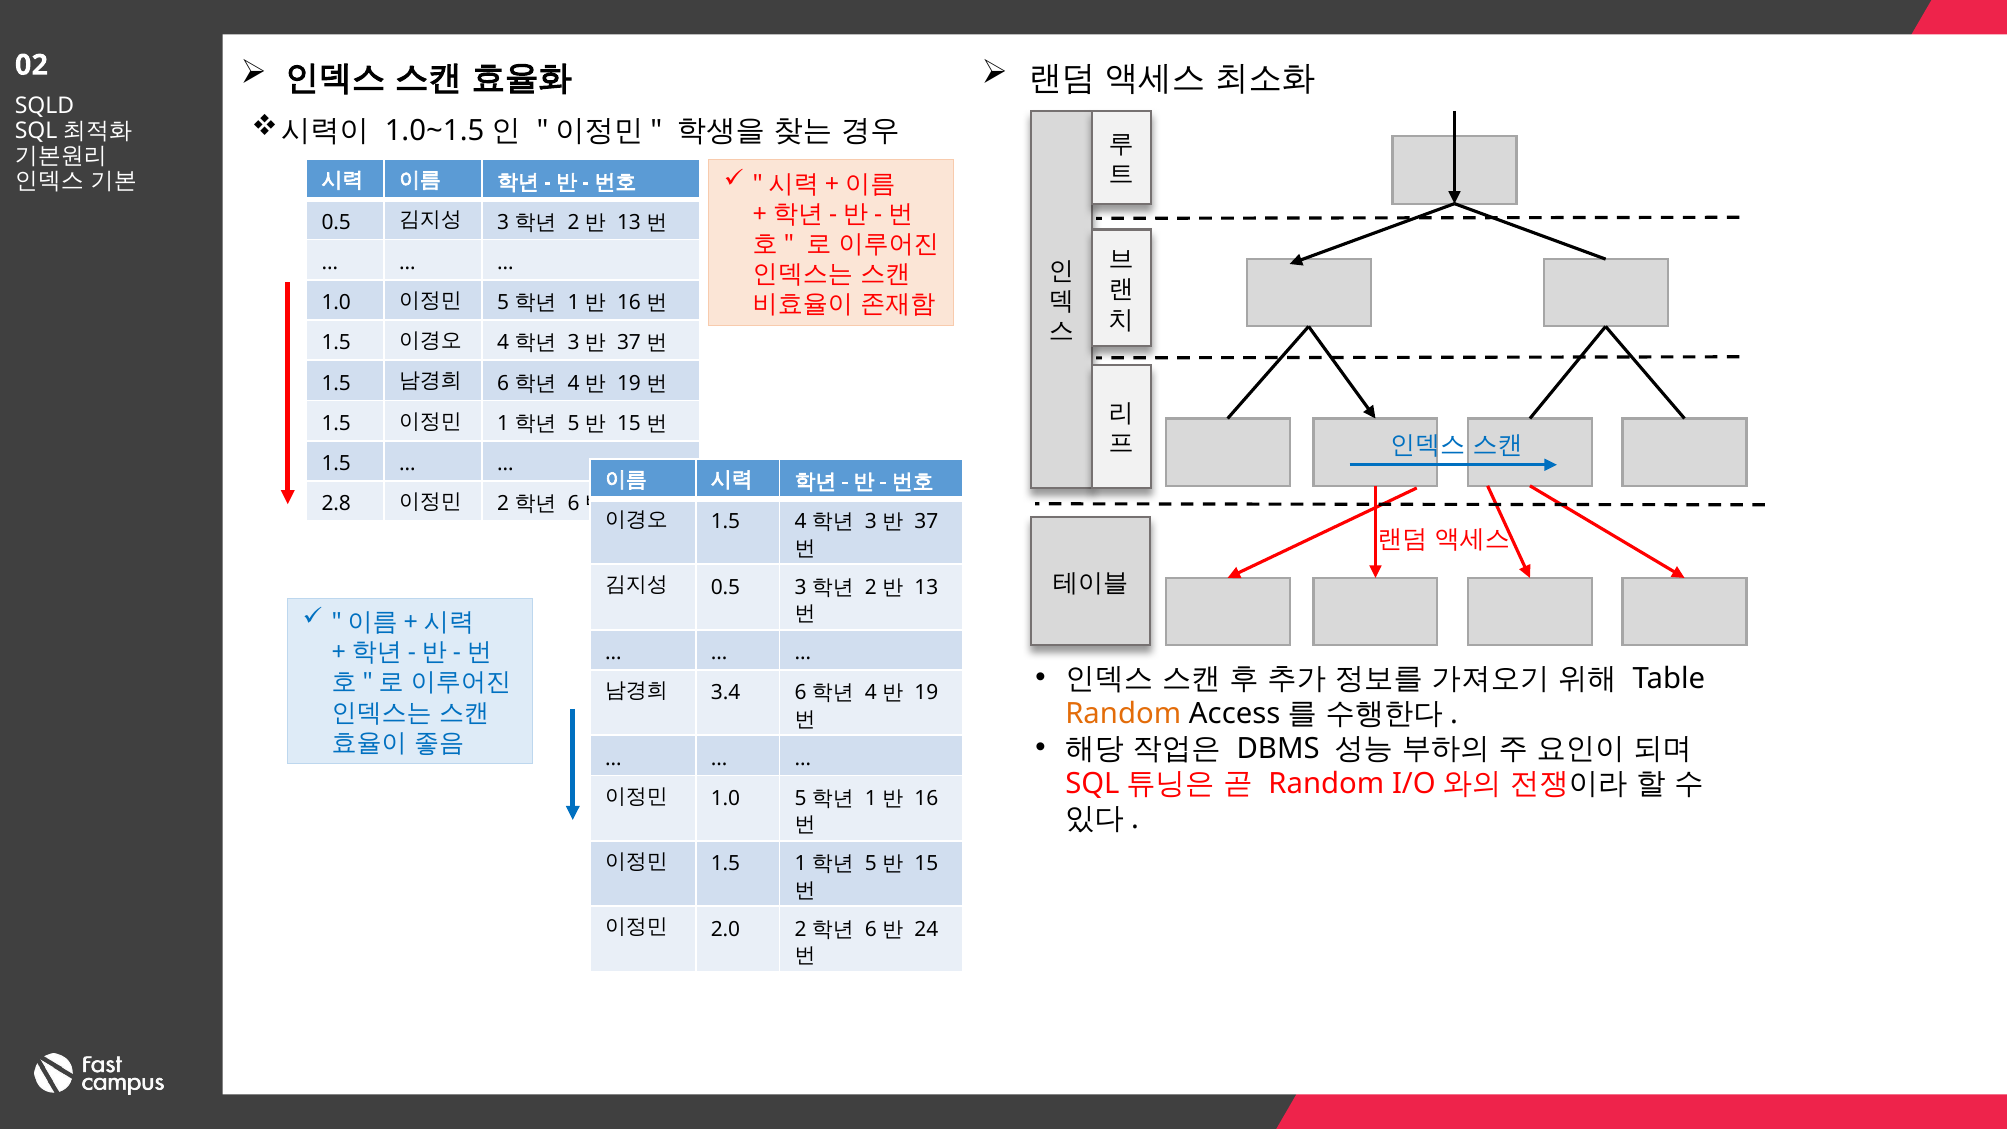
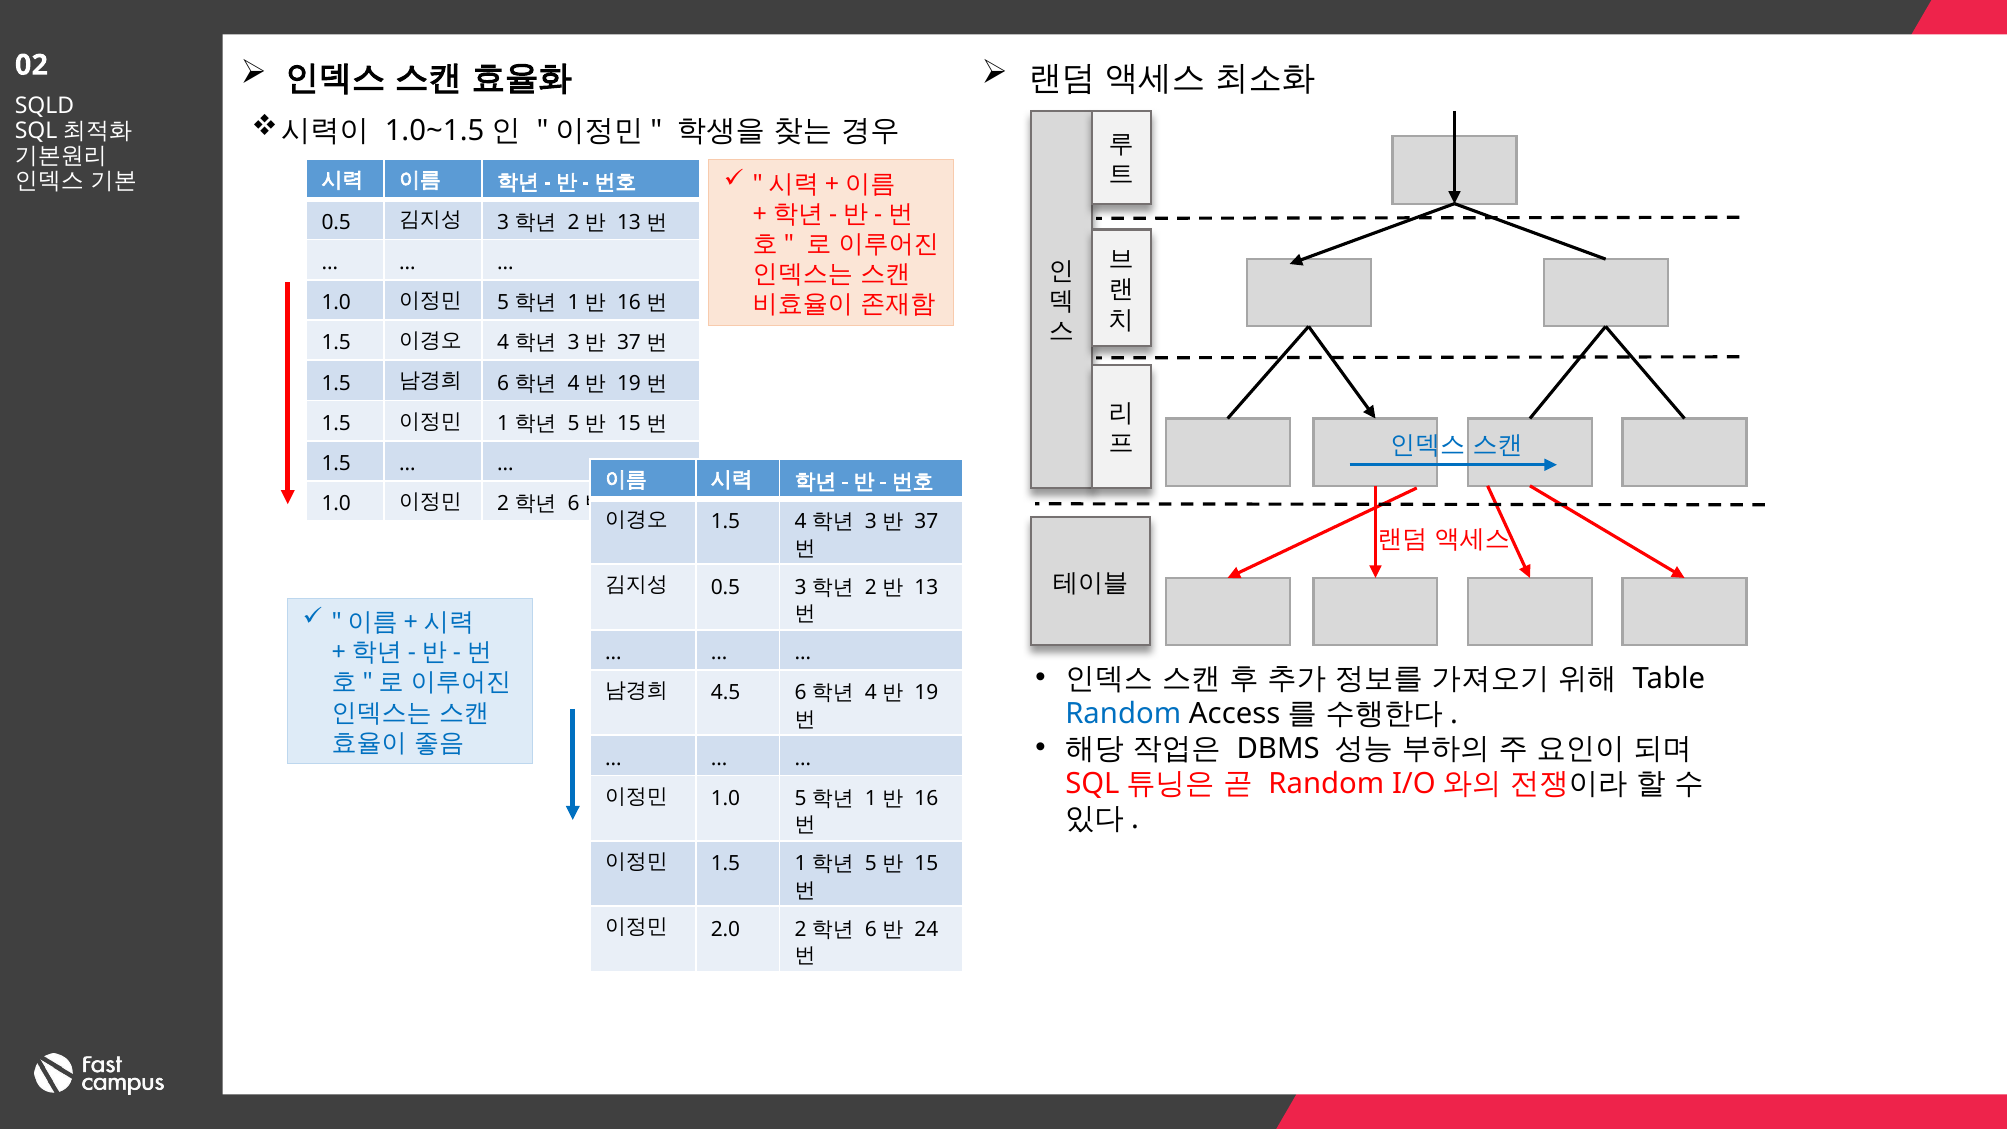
2.8 at (336, 504): 2.8 -> 1.0
3.4: 3.4 -> 4.5
Random at (1123, 714) colour: orange -> blue
